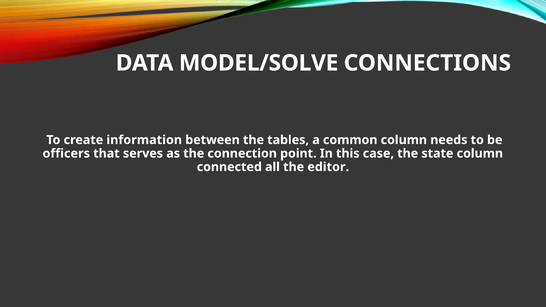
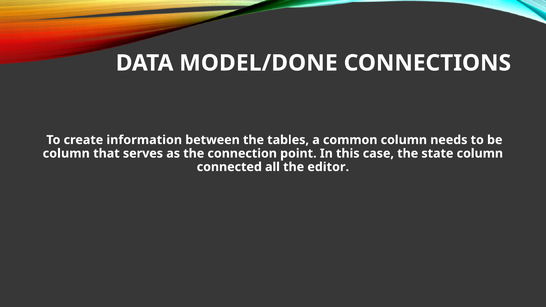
MODEL/SOLVE: MODEL/SOLVE -> MODEL/DONE
officers at (66, 153): officers -> column
